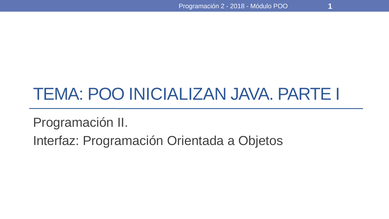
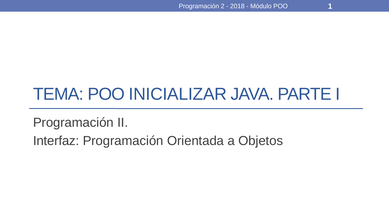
INICIALIZAN: INICIALIZAN -> INICIALIZAR
